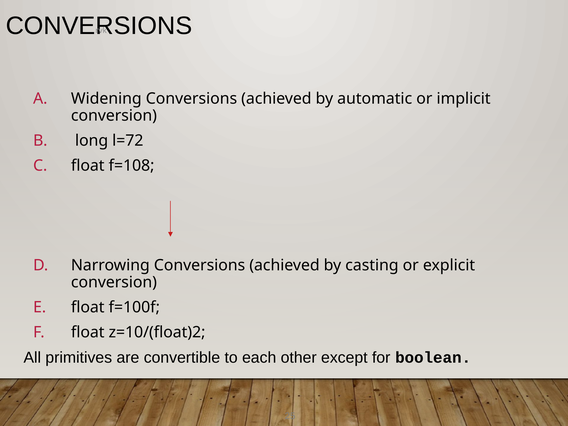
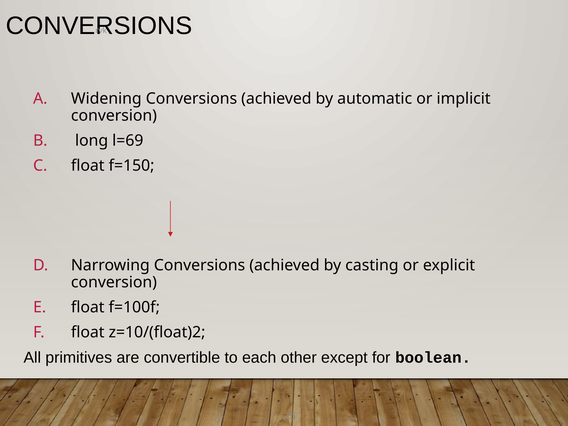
l=72: l=72 -> l=69
f=108: f=108 -> f=150
